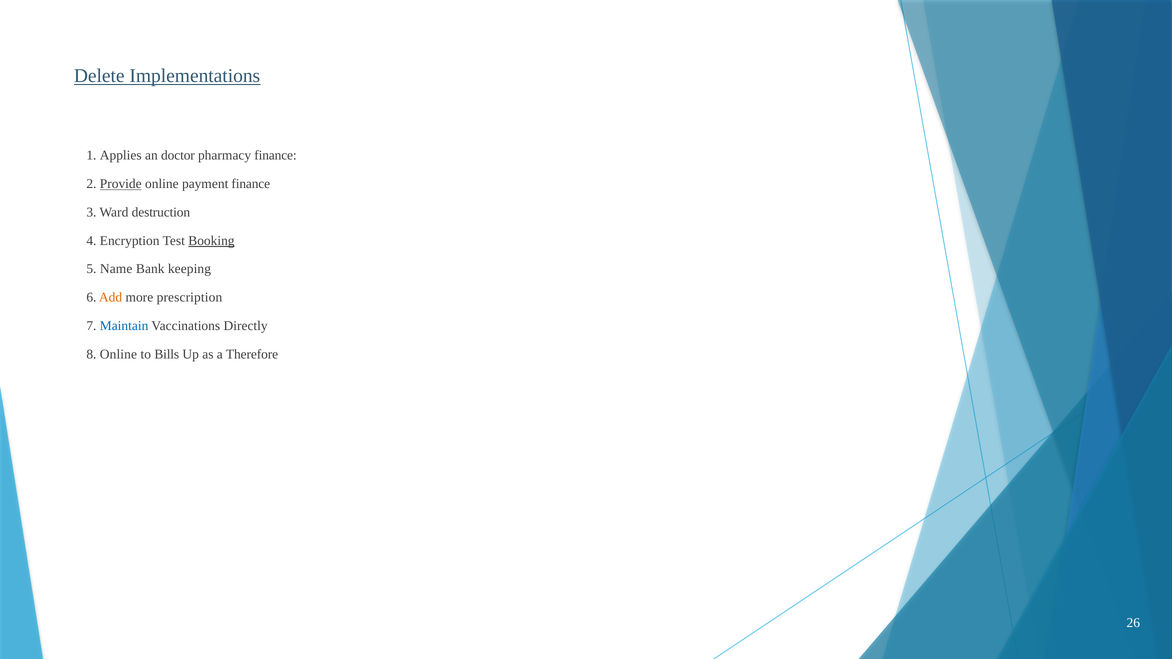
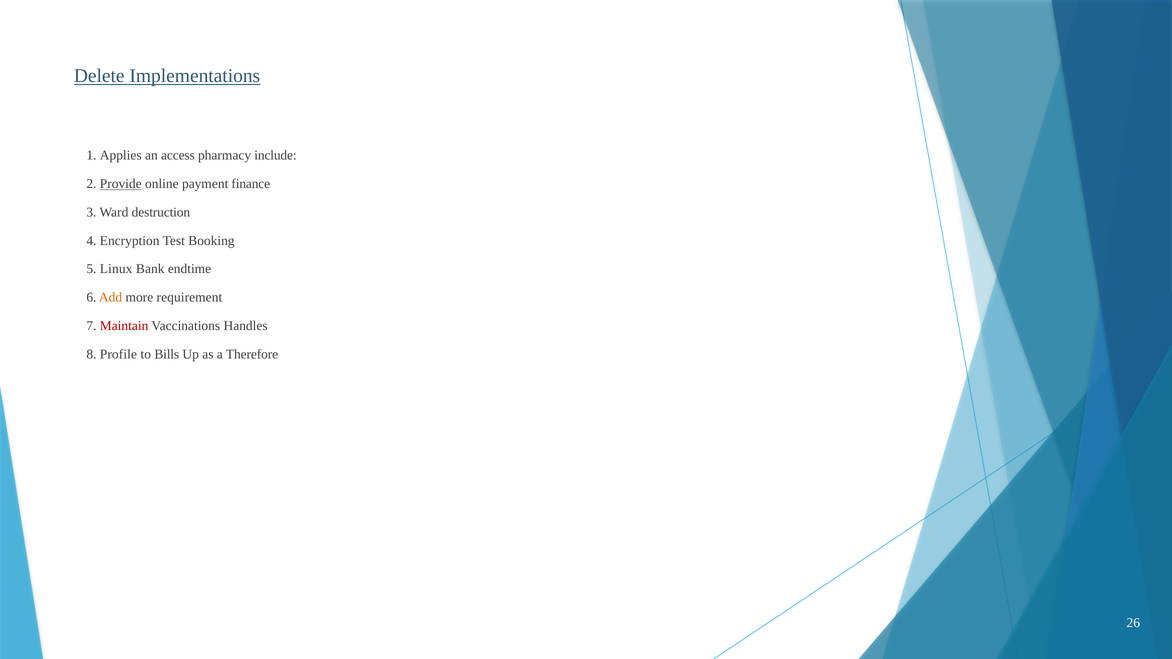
doctor: doctor -> access
pharmacy finance: finance -> include
Booking underline: present -> none
Name: Name -> Linux
keeping: keeping -> endtime
prescription: prescription -> requirement
Maintain colour: blue -> red
Directly: Directly -> Handles
8 Online: Online -> Profile
